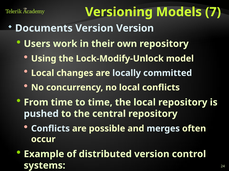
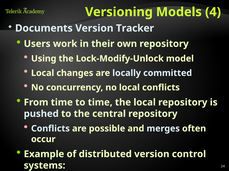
7: 7 -> 4
Version Version: Version -> Tracker
